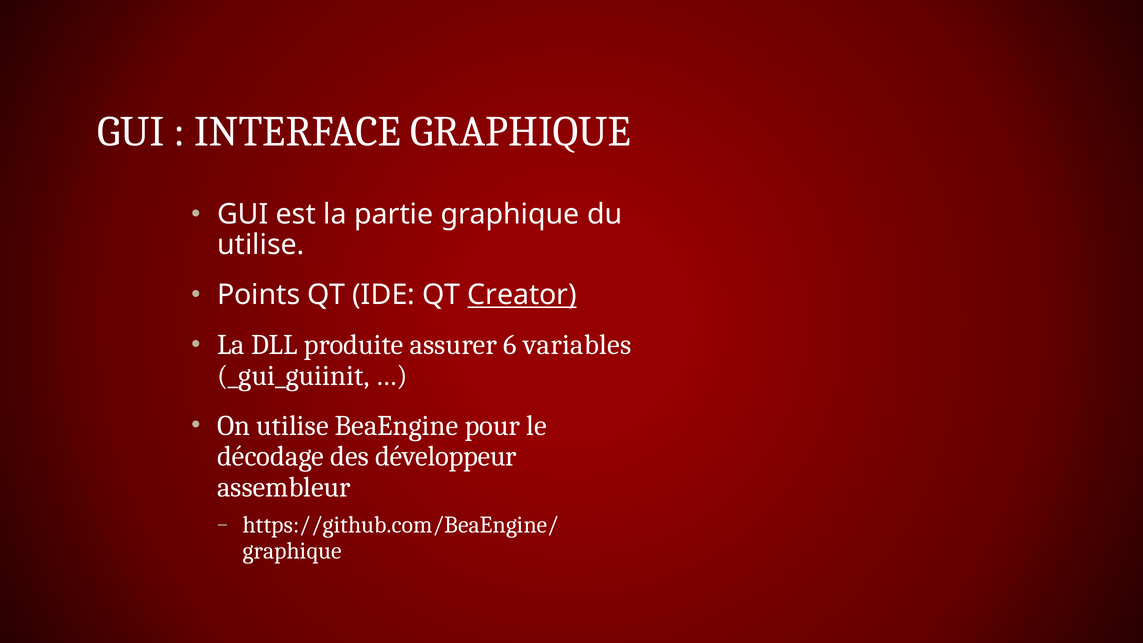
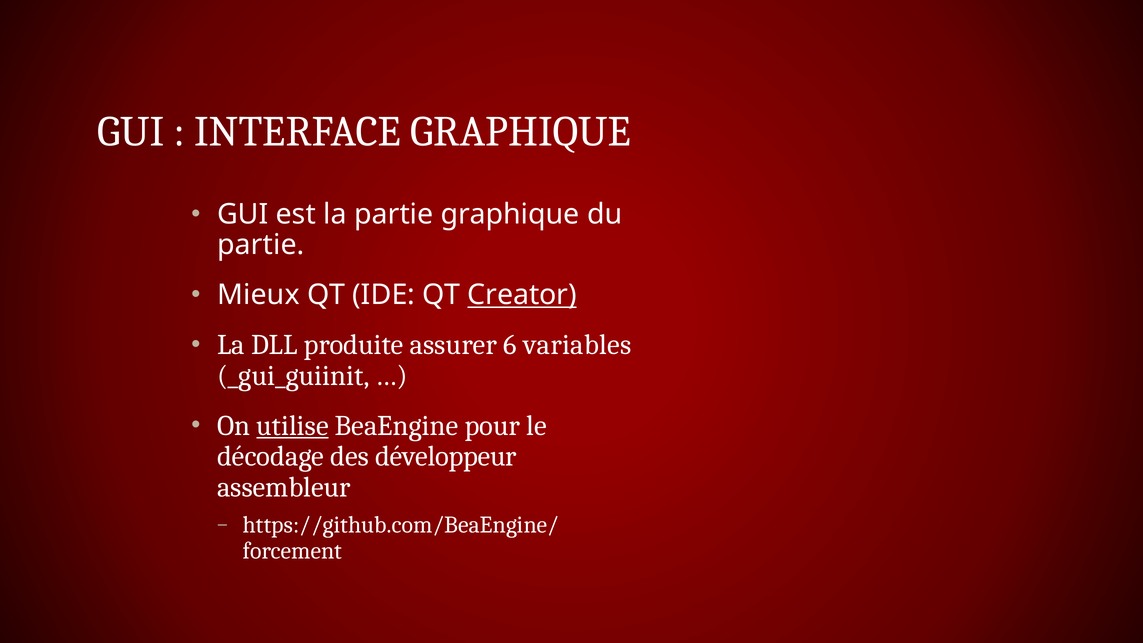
utilise at (261, 245): utilise -> partie
Points: Points -> Mieux
utilise at (292, 426) underline: none -> present
graphique at (292, 551): graphique -> forcement
